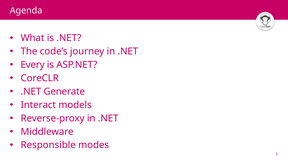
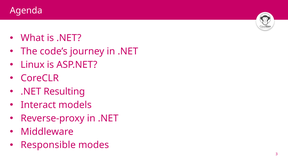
Every: Every -> Linux
Generate: Generate -> Resulting
